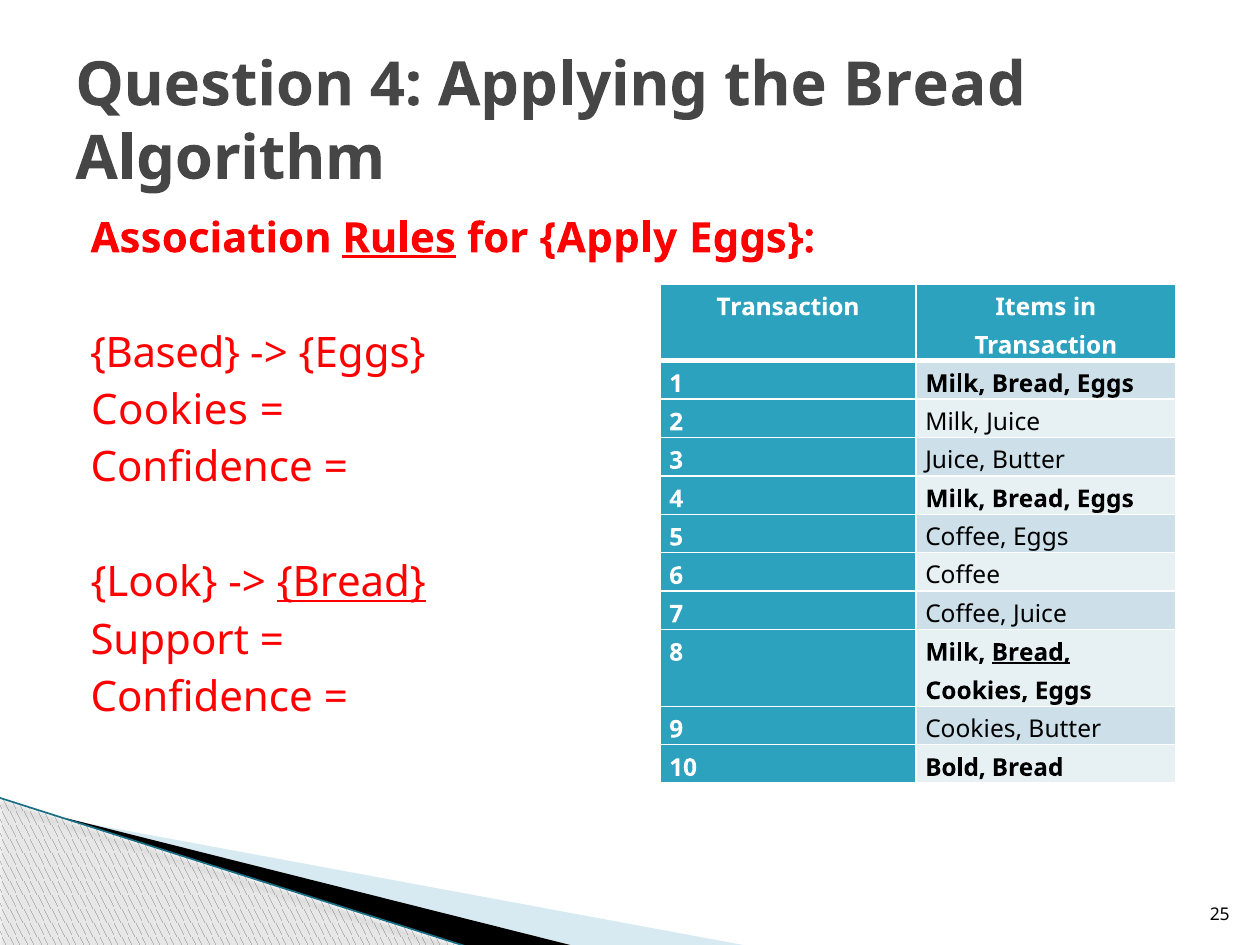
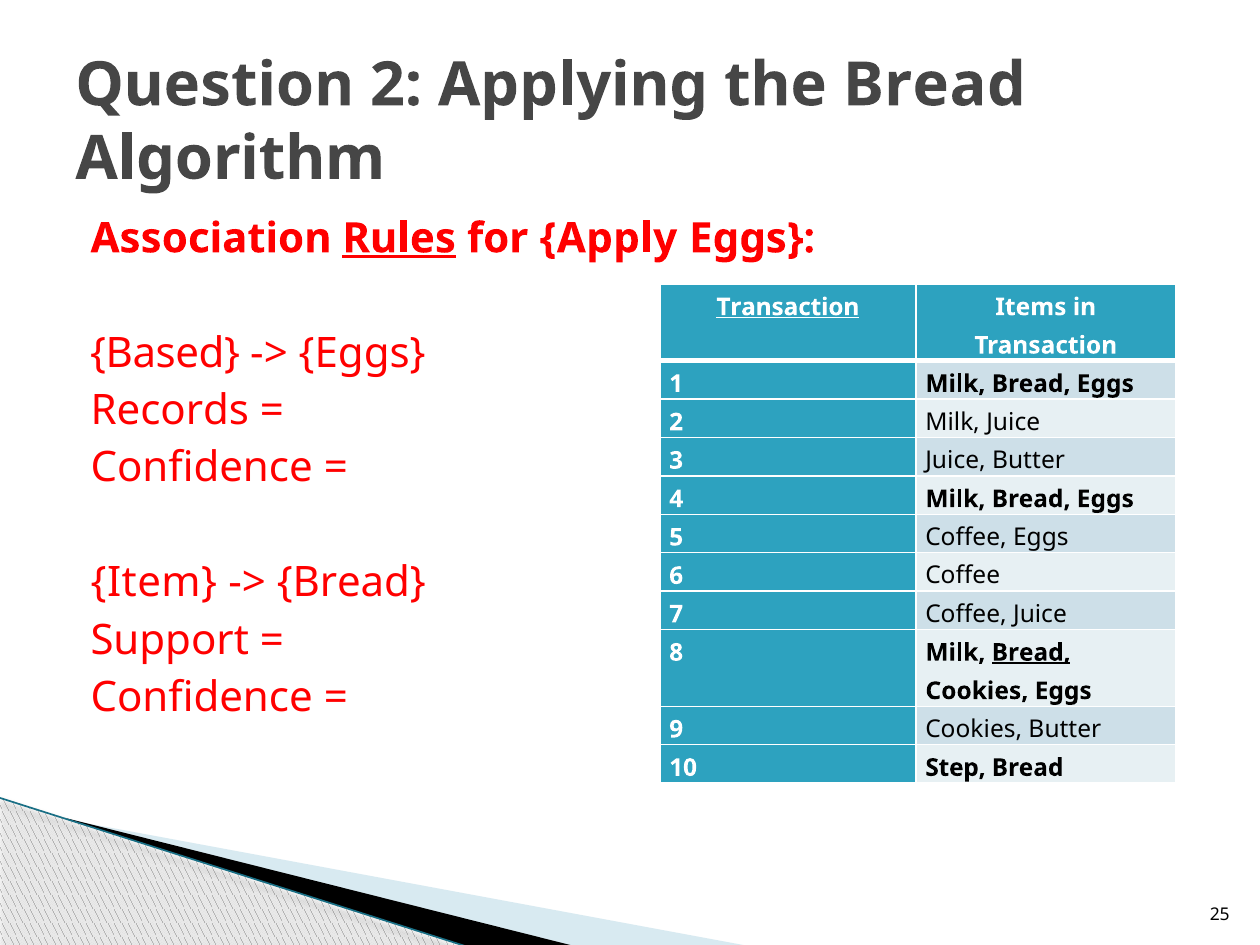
Question 4: 4 -> 2
Transaction at (788, 307) underline: none -> present
Cookies at (170, 411): Cookies -> Records
Look: Look -> Item
Bread at (351, 583) underline: present -> none
Bold: Bold -> Step
